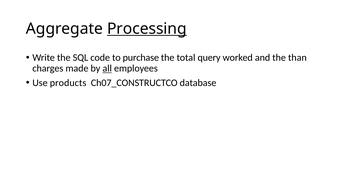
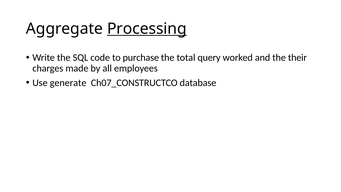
than: than -> their
all underline: present -> none
products: products -> generate
